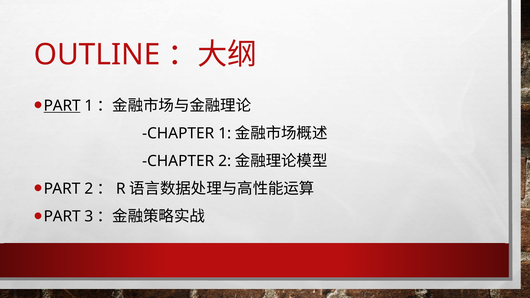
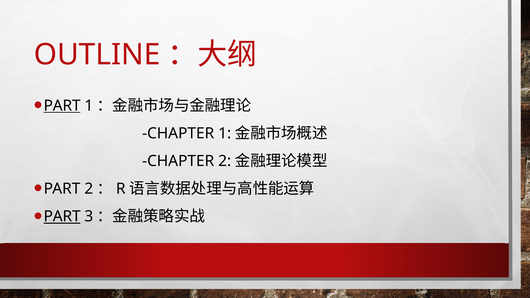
PART at (62, 217) underline: none -> present
